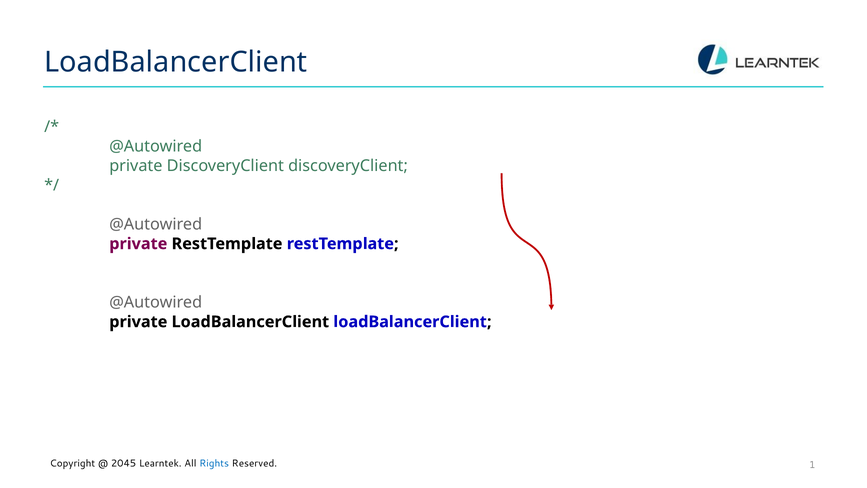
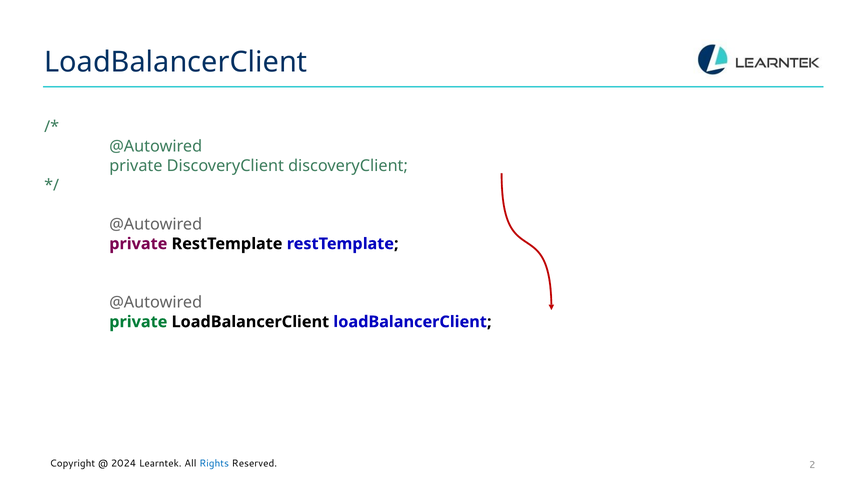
private at (138, 322) colour: black -> green
2045: 2045 -> 2024
1: 1 -> 2
